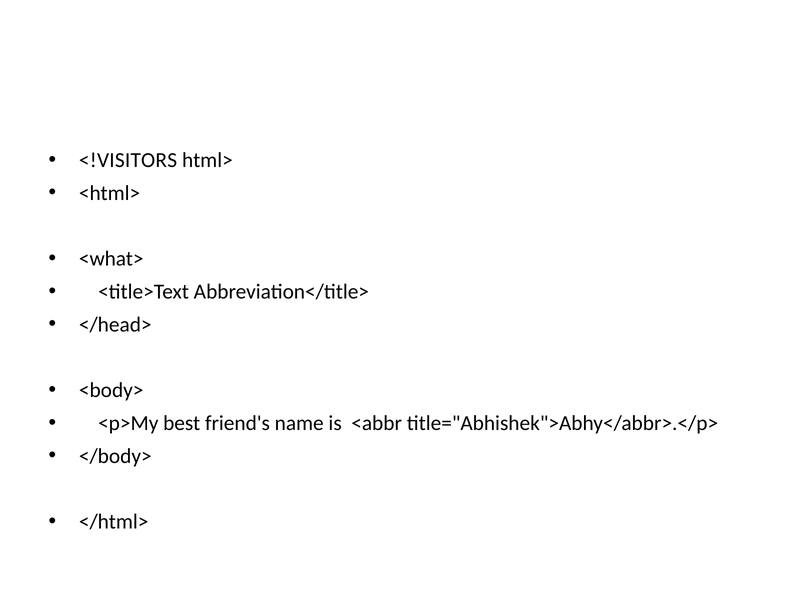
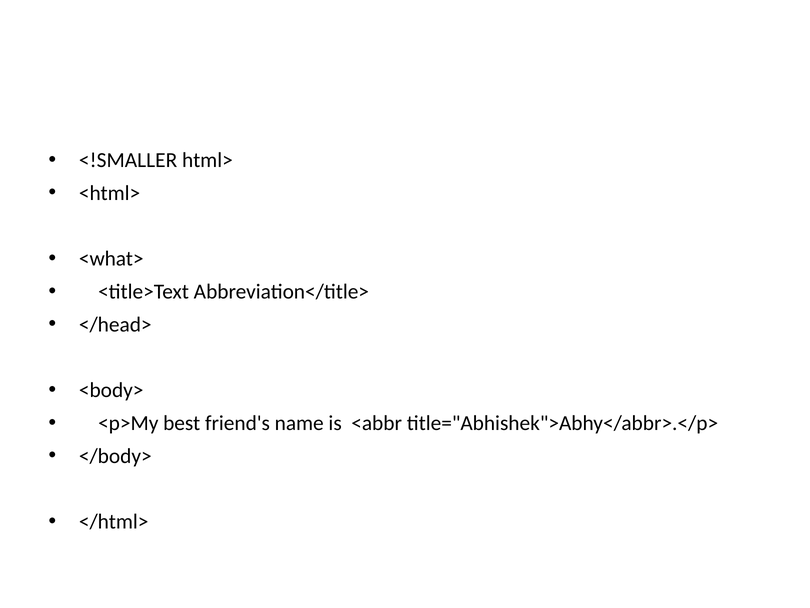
<!VISITORS: <!VISITORS -> <!SMALLER
